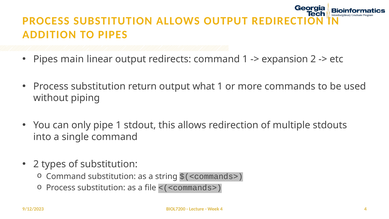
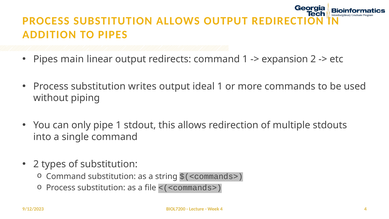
return: return -> writes
what: what -> ideal
